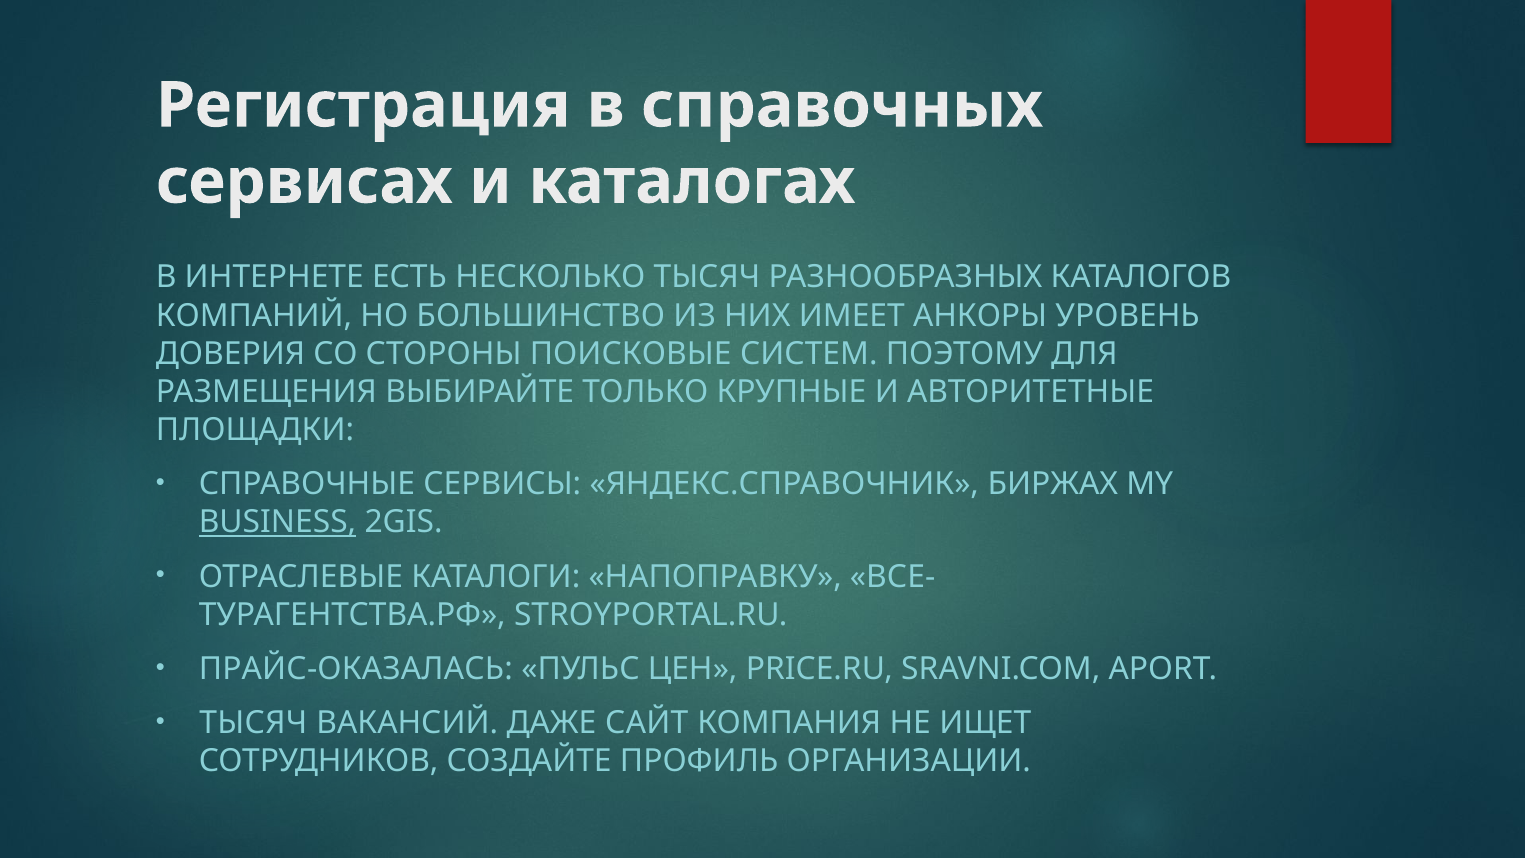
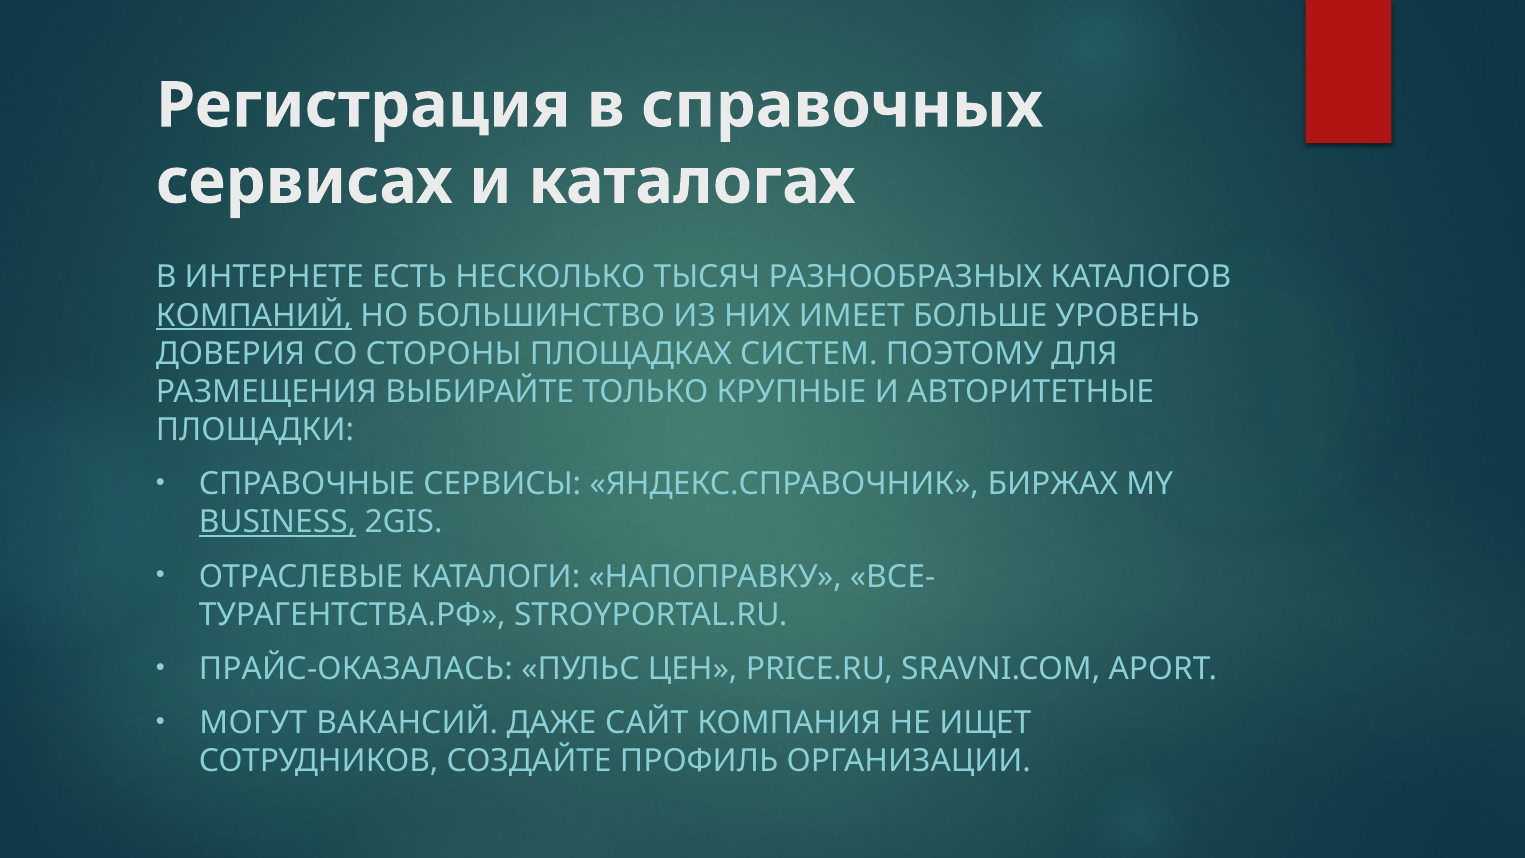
КОМПАНИЙ underline: none -> present
АНКОРЫ: АНКОРЫ -> БОЛЬШЕ
ПОИСКОВЫЕ: ПОИСКОВЫЕ -> ПЛОЩАДКАХ
ТЫСЯЧ at (253, 723): ТЫСЯЧ -> МОГУТ
